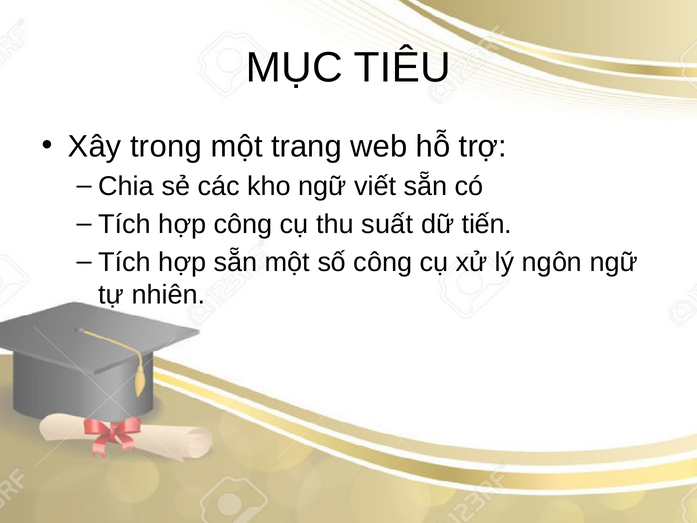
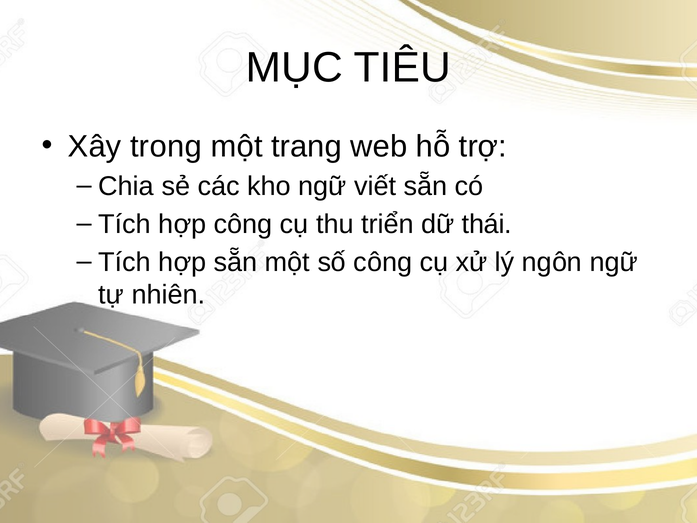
suất: suất -> triển
tiến: tiến -> thái
